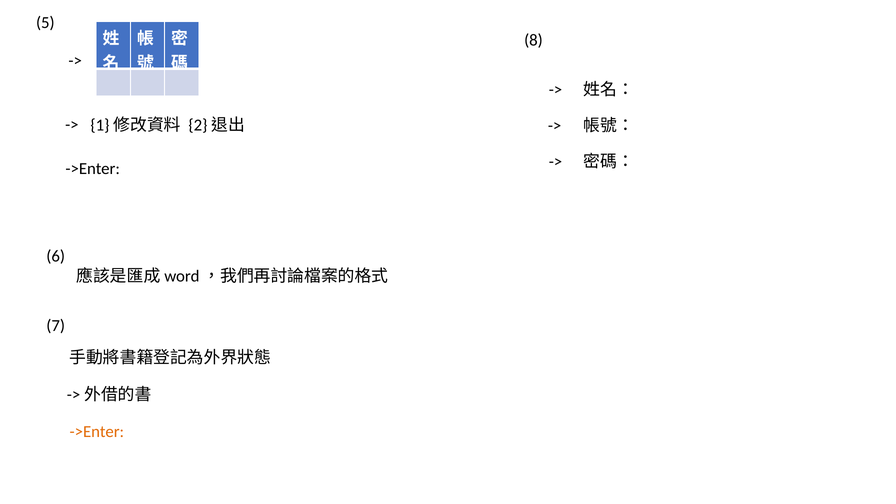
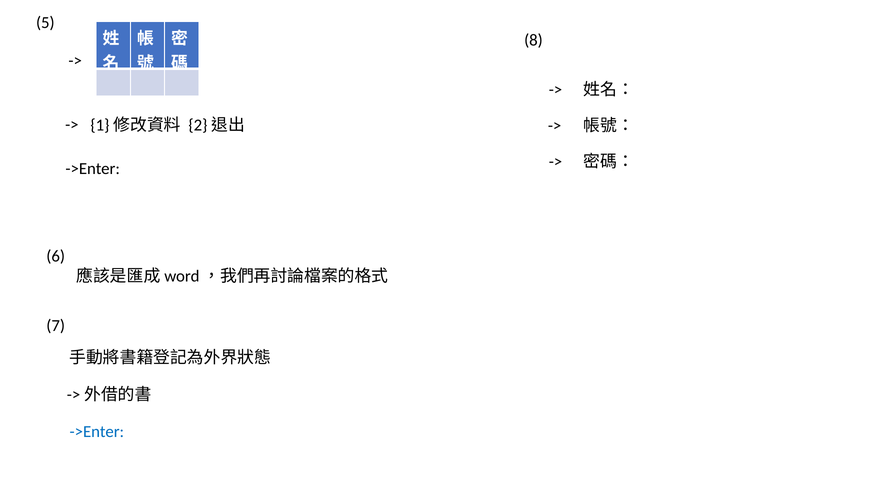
->Enter at (97, 432) colour: orange -> blue
